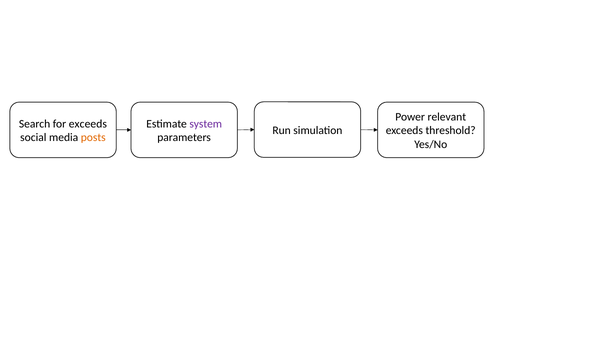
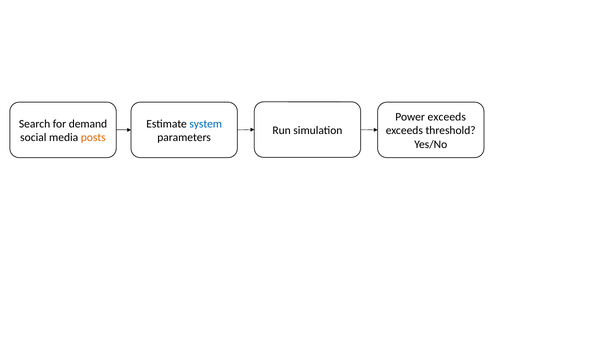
Power relevant: relevant -> exceeds
for exceeds: exceeds -> demand
system colour: purple -> blue
